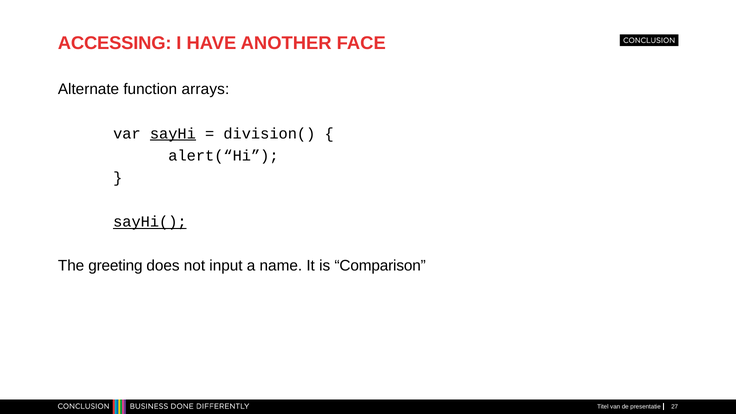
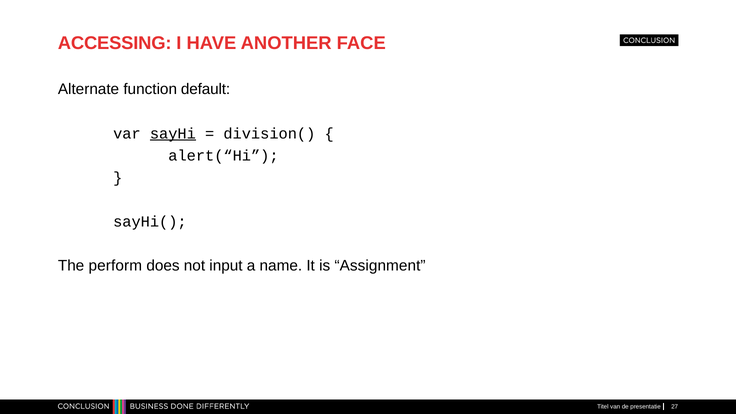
arrays: arrays -> default
sayHi( underline: present -> none
greeting: greeting -> perform
Comparison: Comparison -> Assignment
